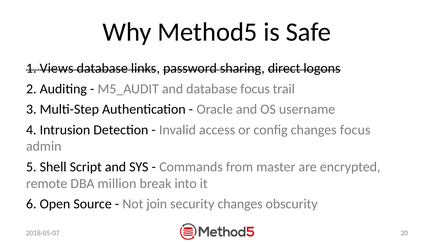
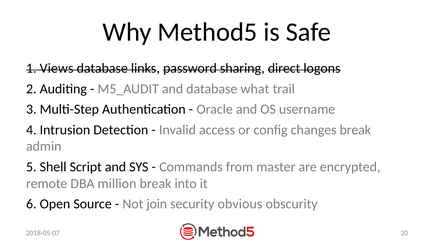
database focus: focus -> what
changes focus: focus -> break
security changes: changes -> obvious
